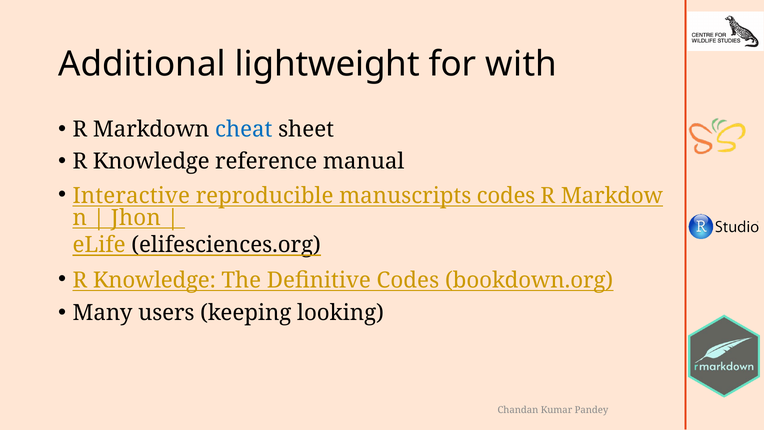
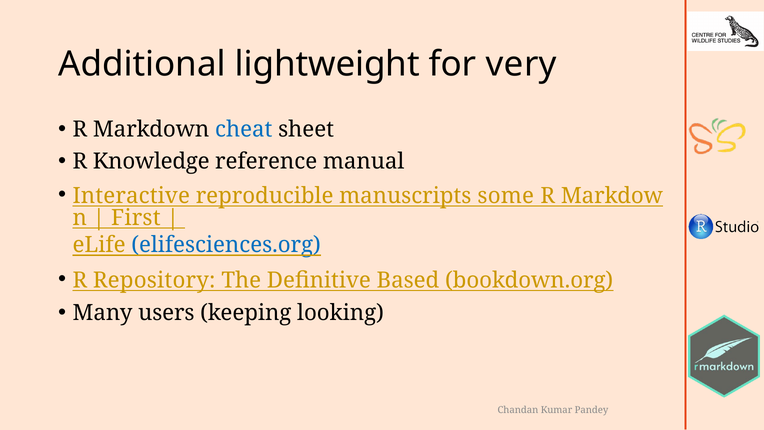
with: with -> very
manuscripts codes: codes -> some
Jhon: Jhon -> First
elifesciences.org colour: black -> blue
Knowledge at (154, 280): Knowledge -> Repository
Definitive Codes: Codes -> Based
